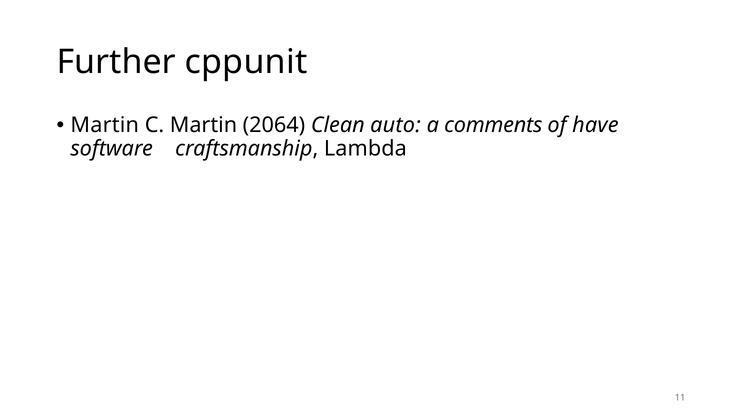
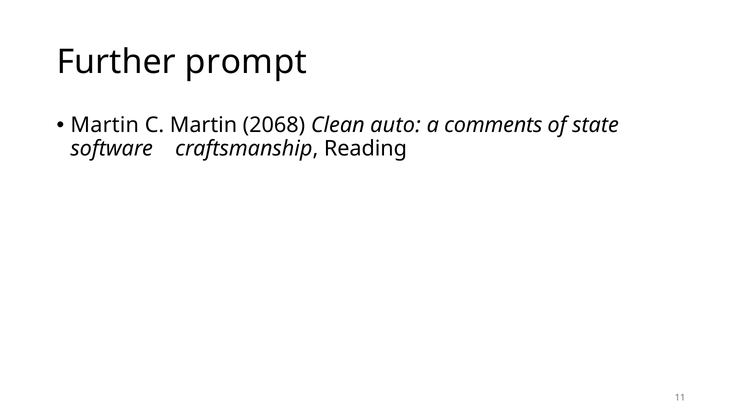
cppunit: cppunit -> prompt
2064: 2064 -> 2068
have: have -> state
Lambda: Lambda -> Reading
